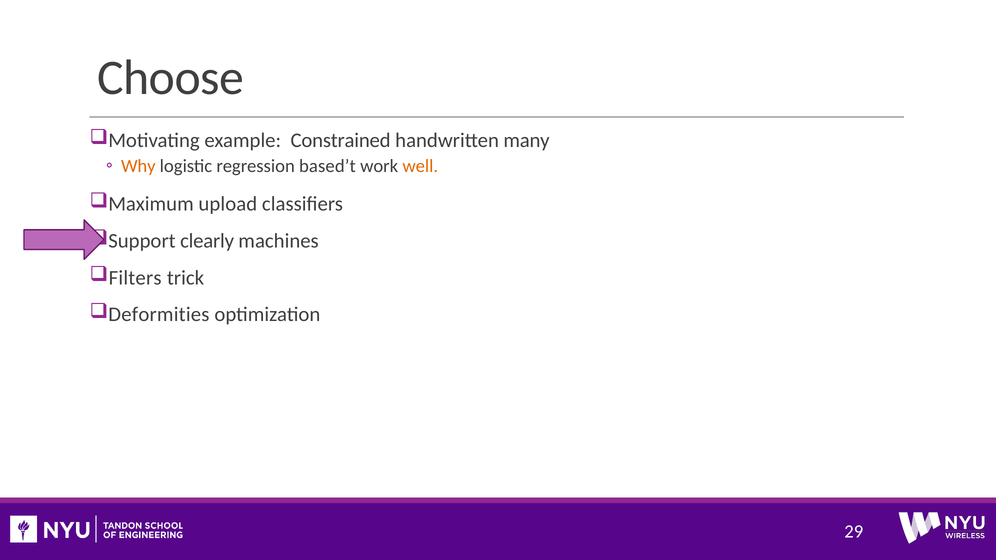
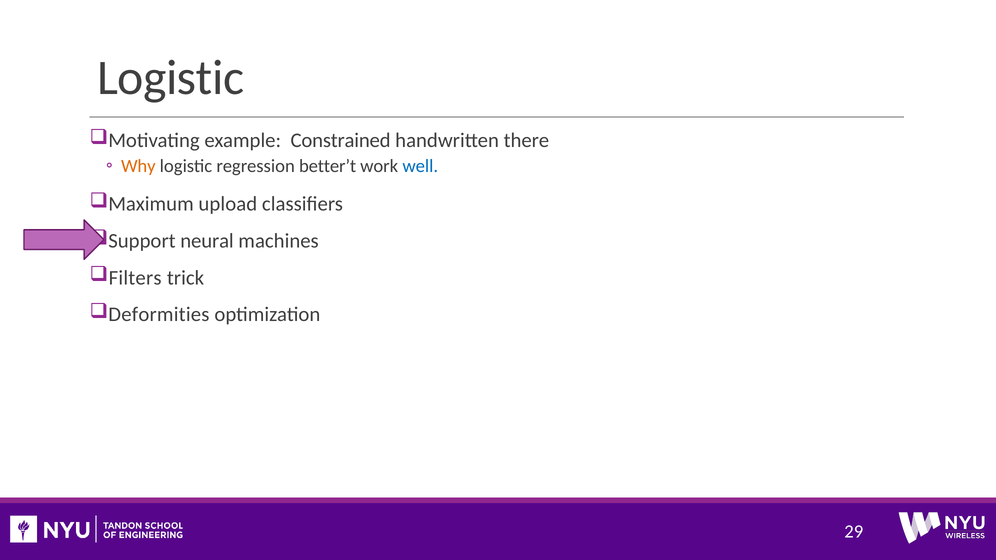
Choose at (171, 78): Choose -> Logistic
many: many -> there
based’t: based’t -> better’t
well colour: orange -> blue
clearly: clearly -> neural
